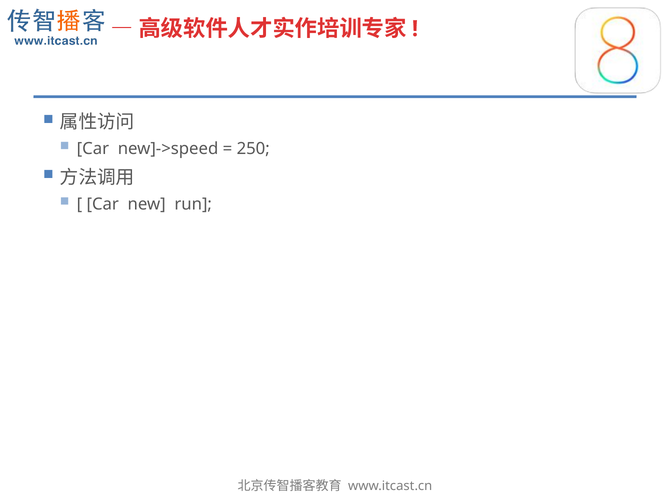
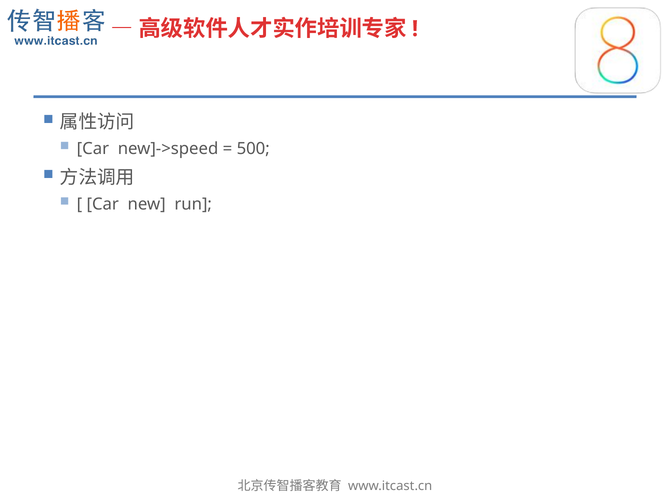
250: 250 -> 500
